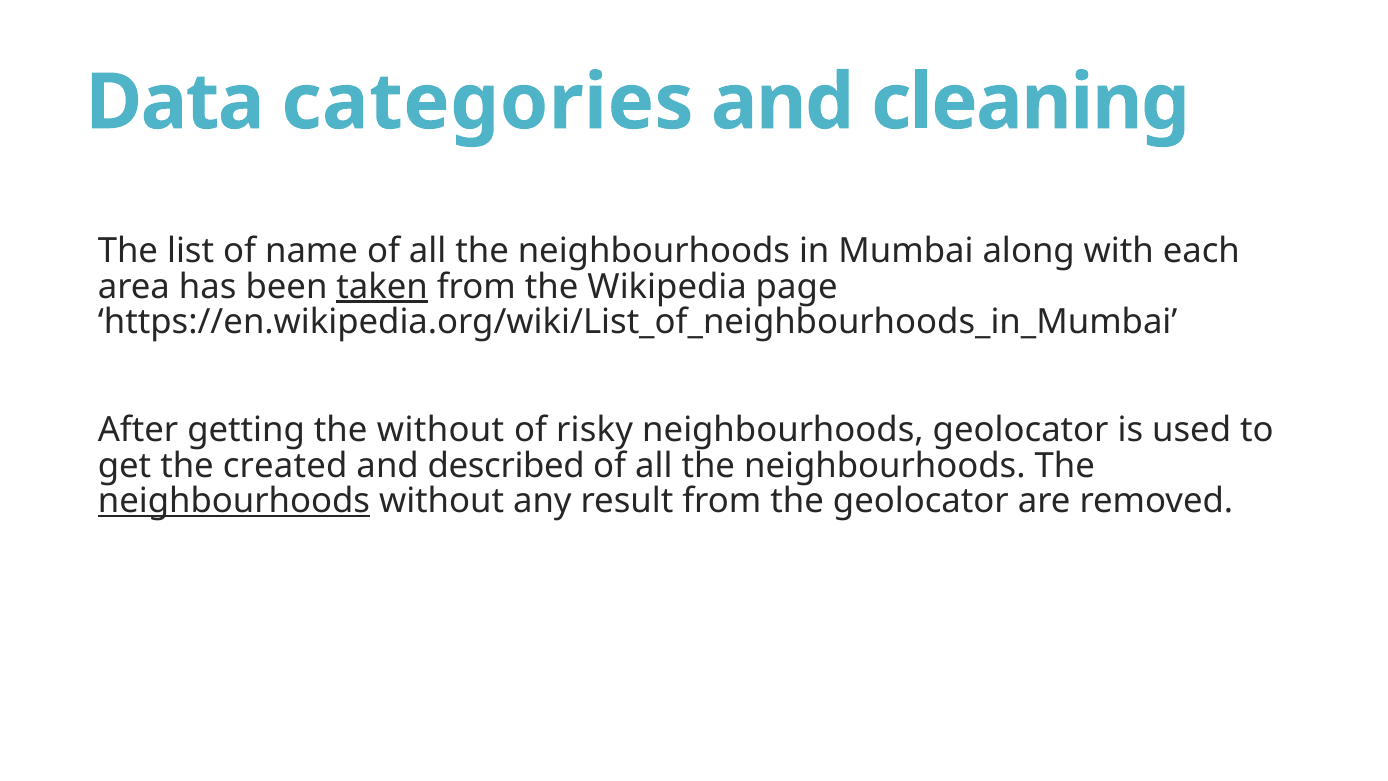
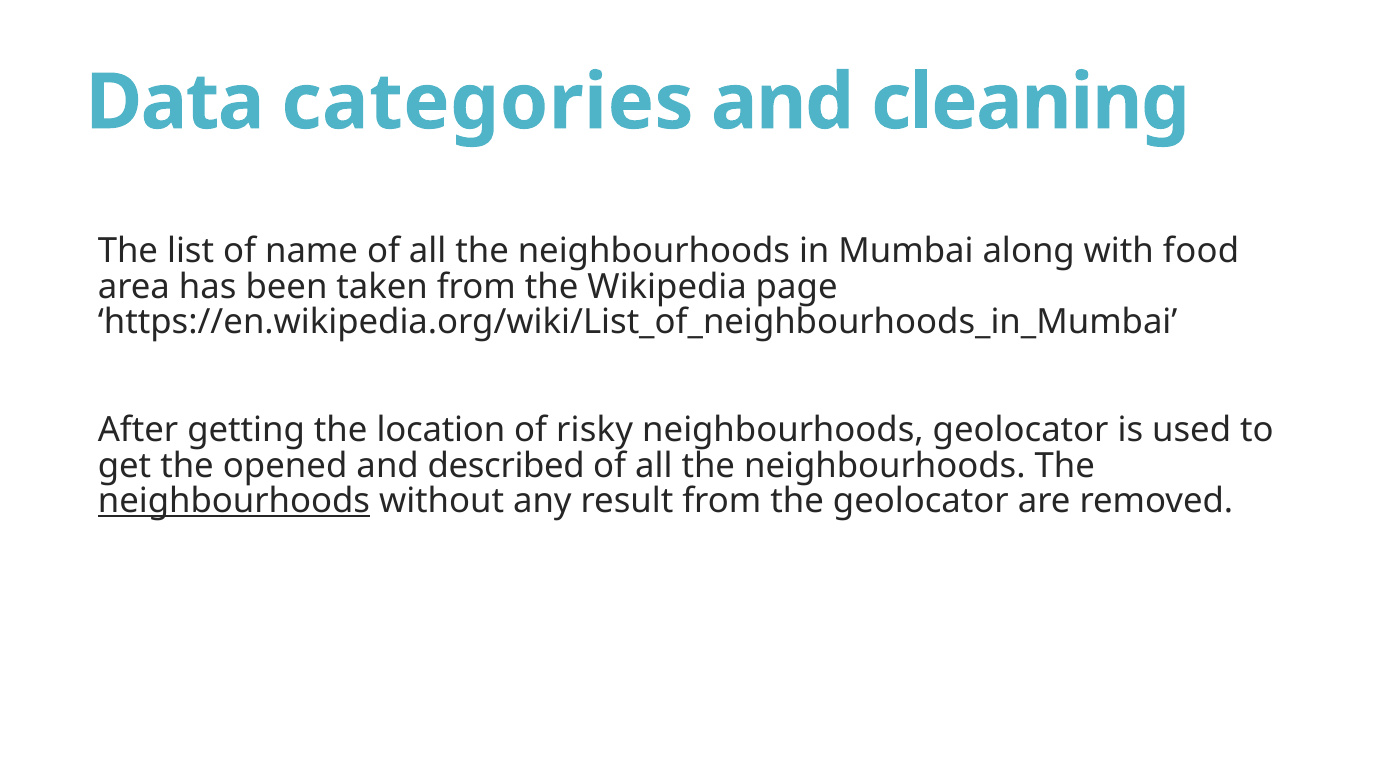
each: each -> food
taken underline: present -> none
the without: without -> location
created: created -> opened
